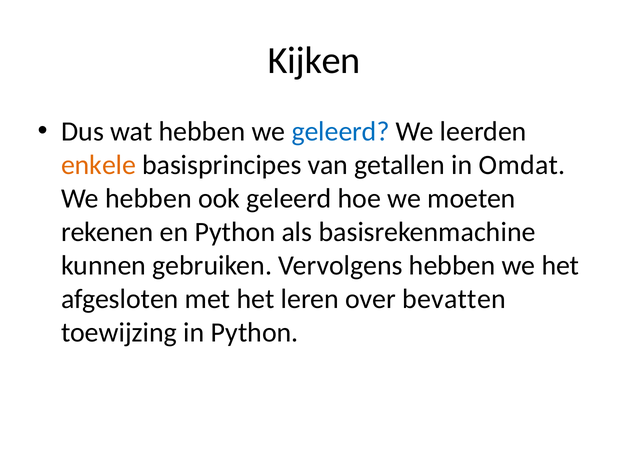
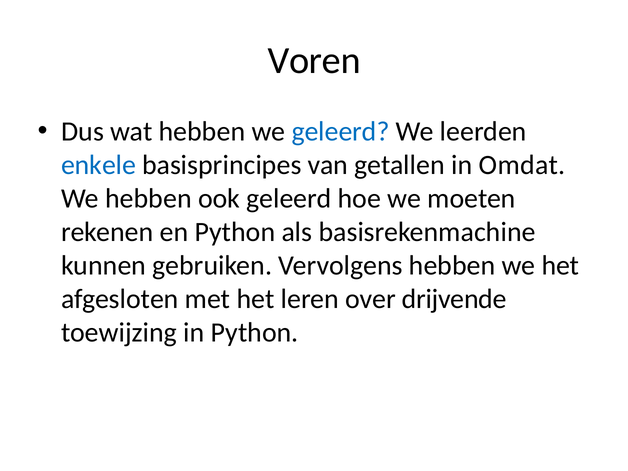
Kijken: Kijken -> Voren
enkele colour: orange -> blue
bevatten: bevatten -> drijvende
